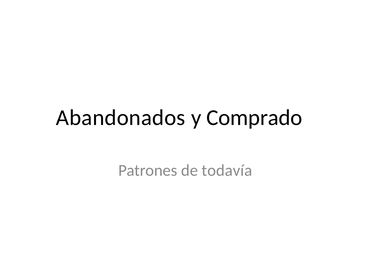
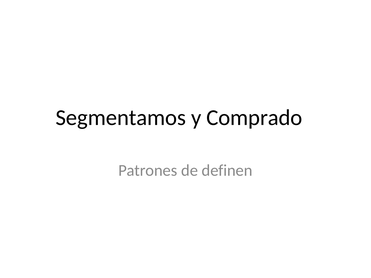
Abandonados: Abandonados -> Segmentamos
todavía: todavía -> definen
